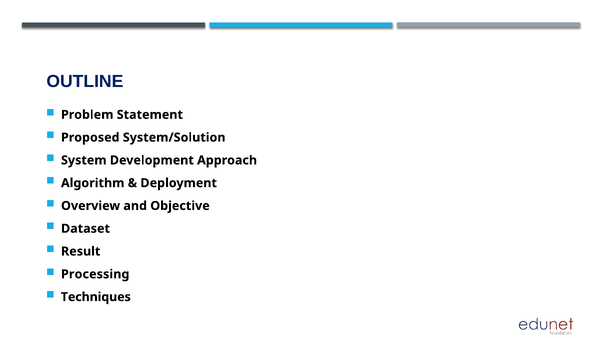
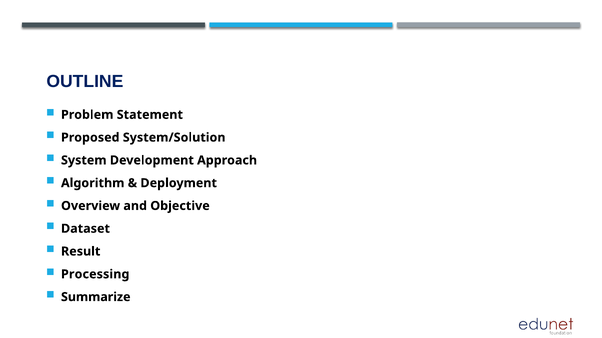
Techniques: Techniques -> Summarize
